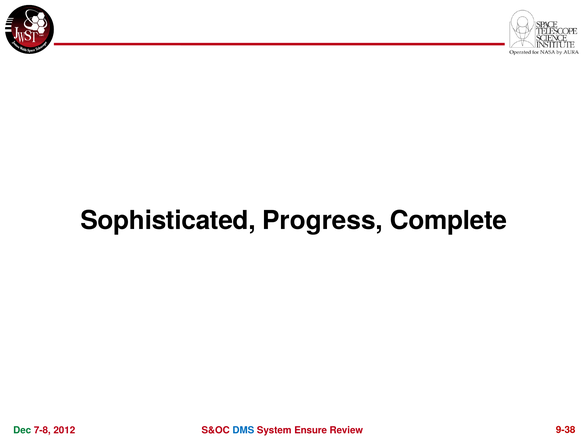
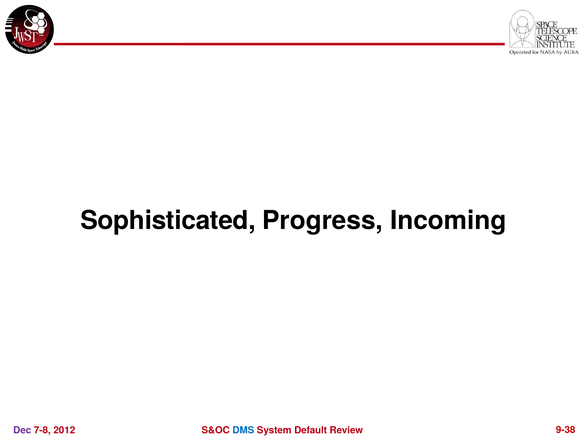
Complete: Complete -> Incoming
Dec colour: green -> purple
Ensure: Ensure -> Default
